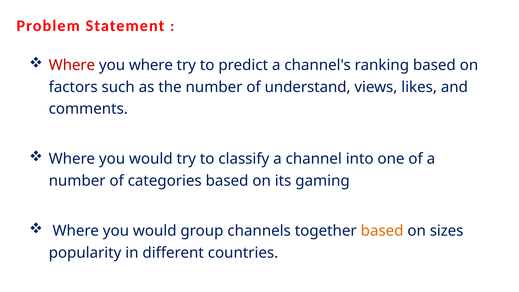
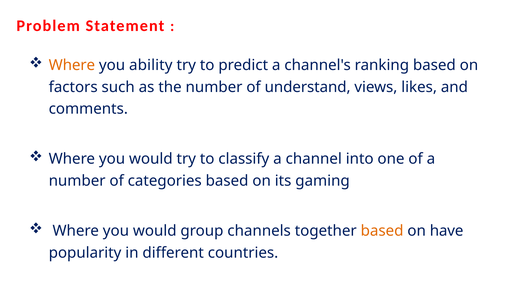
Where at (72, 65) colour: red -> orange
you where: where -> ability
sizes: sizes -> have
